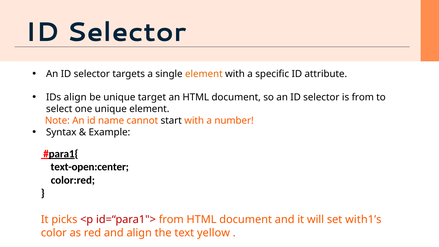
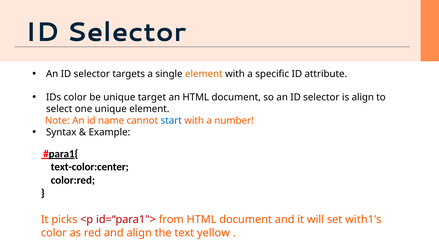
IDs align: align -> color
is from: from -> align
start colour: black -> blue
text-open:center: text-open:center -> text-color:center
